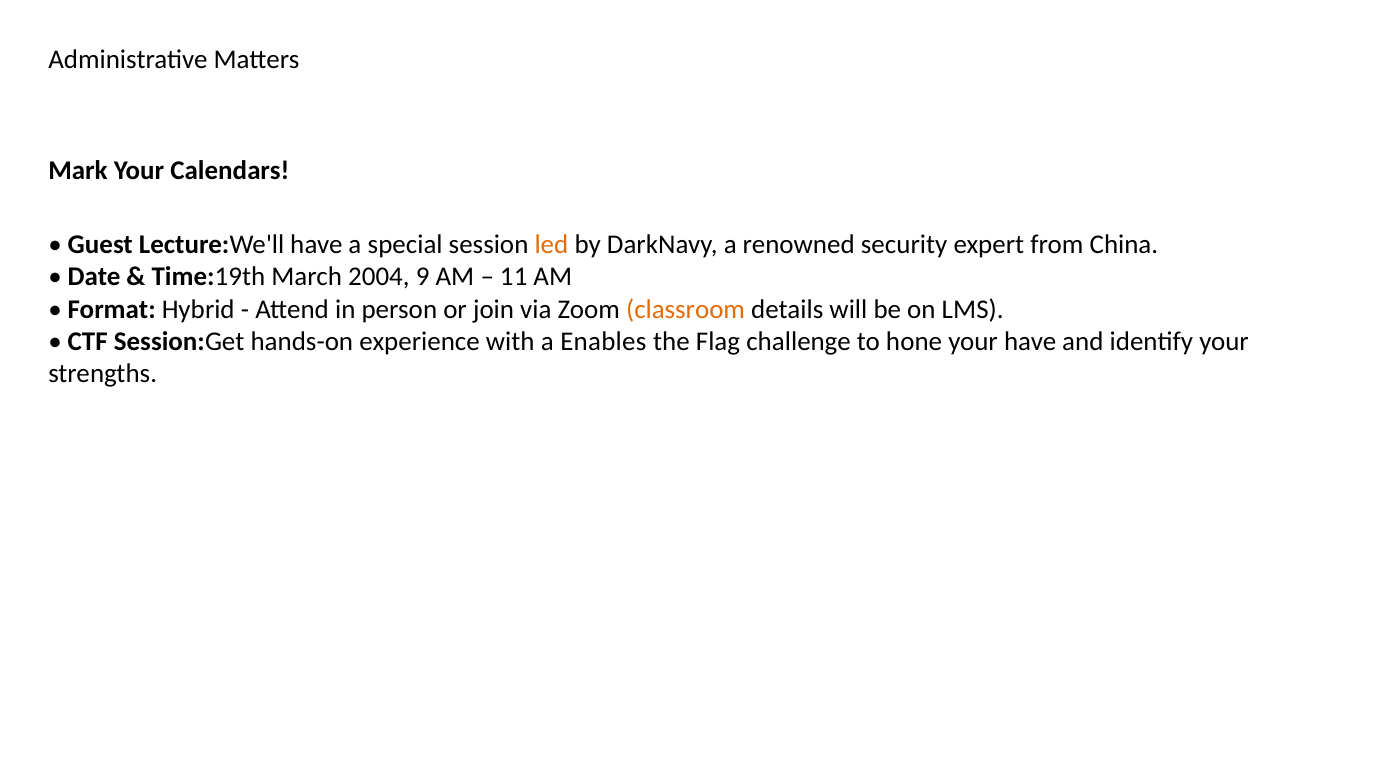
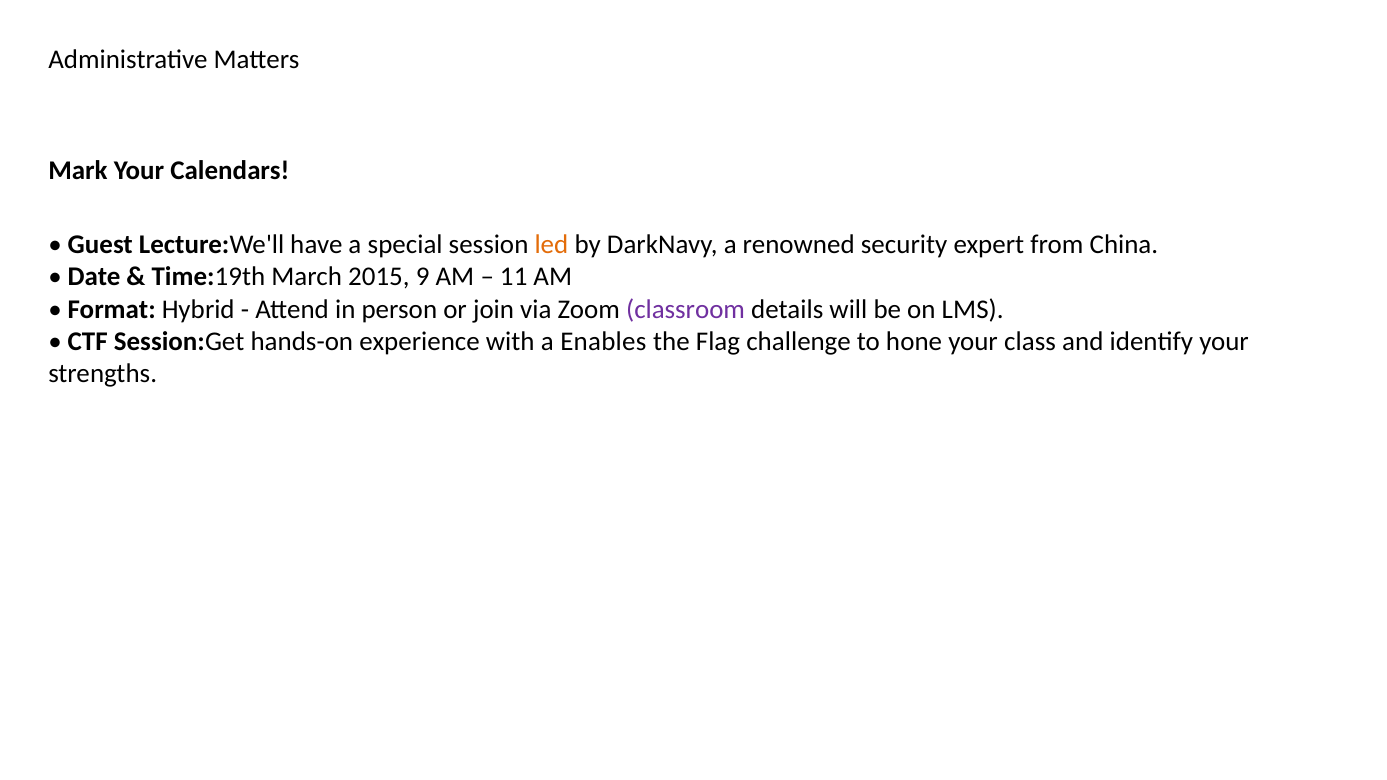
2004: 2004 -> 2015
classroom colour: orange -> purple
your have: have -> class
